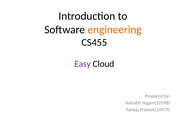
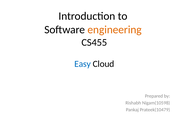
Easy colour: purple -> blue
